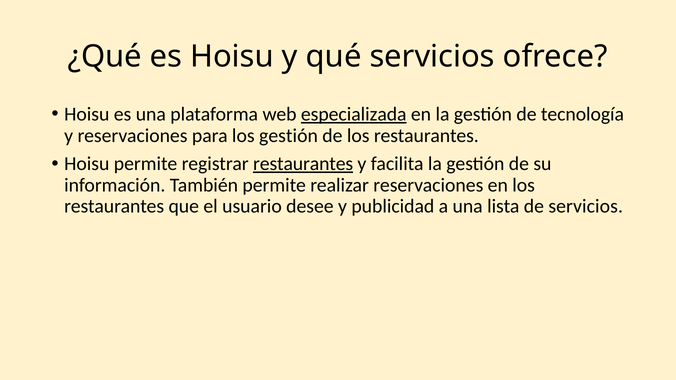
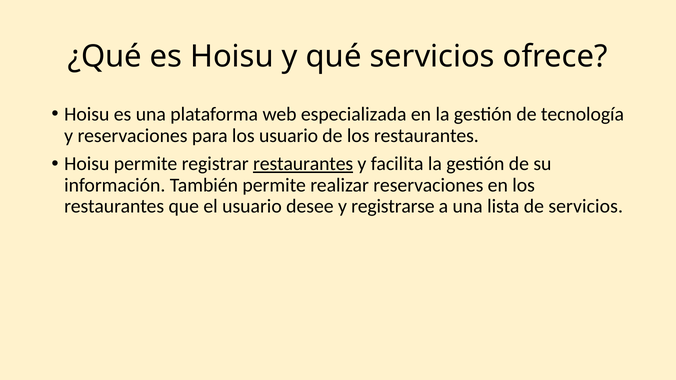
especializada underline: present -> none
los gestión: gestión -> usuario
publicidad: publicidad -> registrarse
